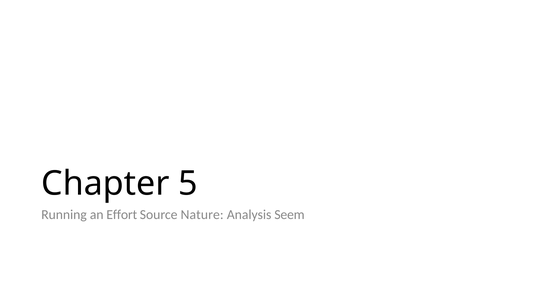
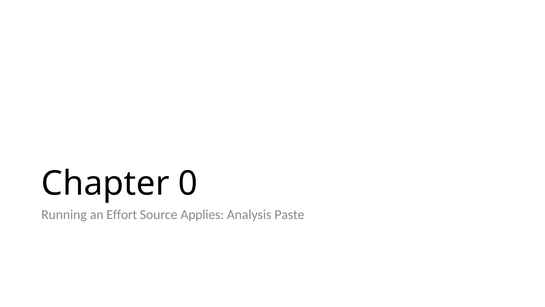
5: 5 -> 0
Nature: Nature -> Applies
Seem: Seem -> Paste
